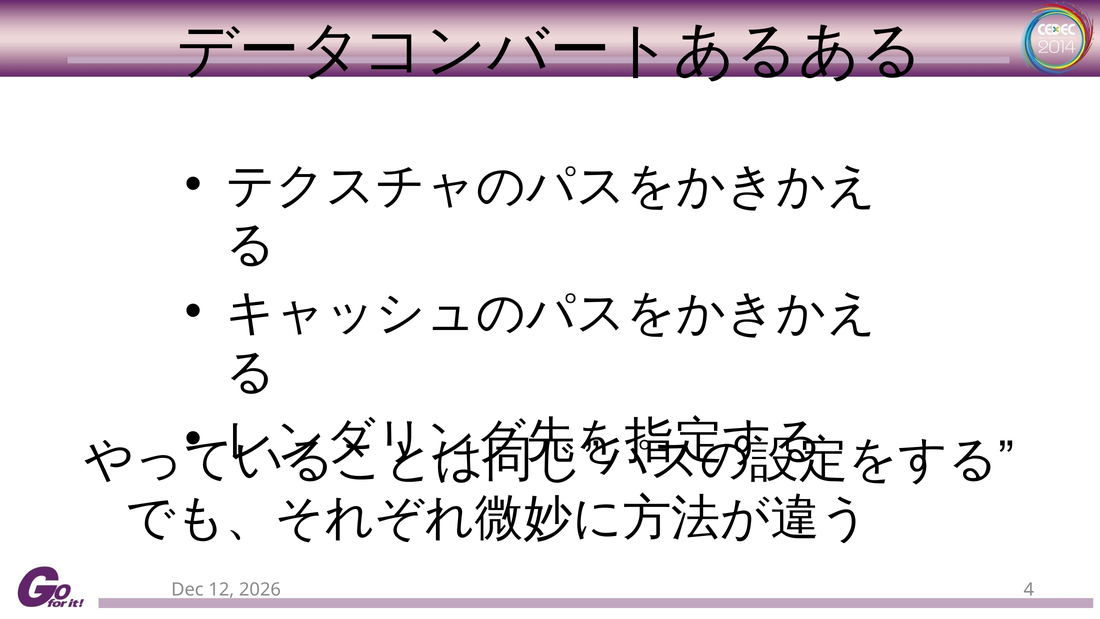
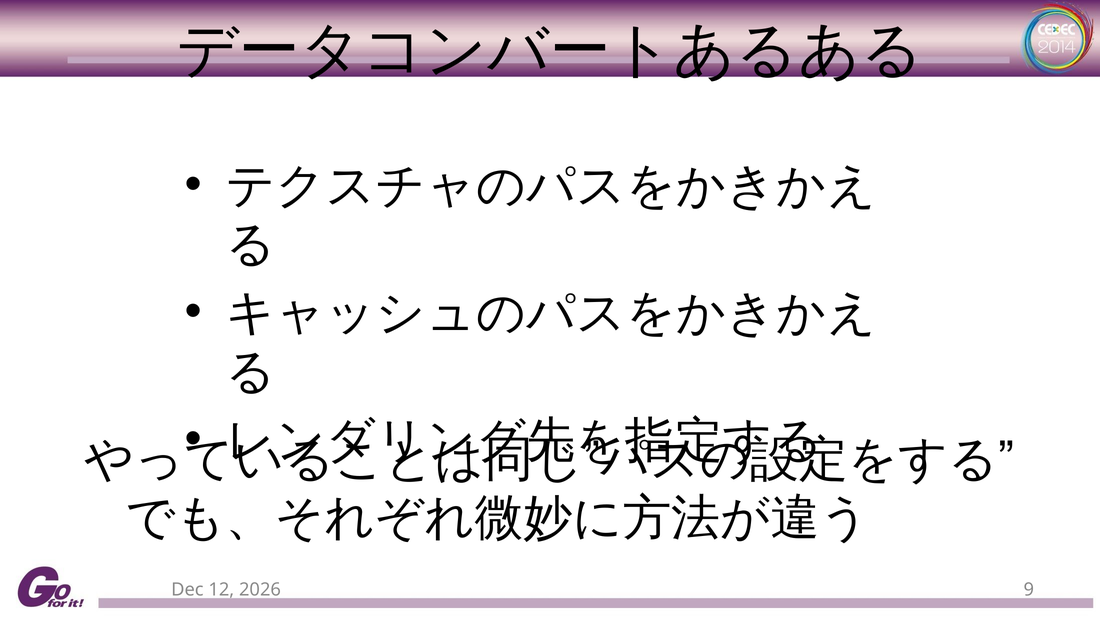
4: 4 -> 9
